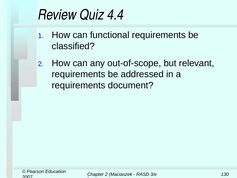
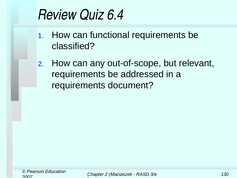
4.4: 4.4 -> 6.4
